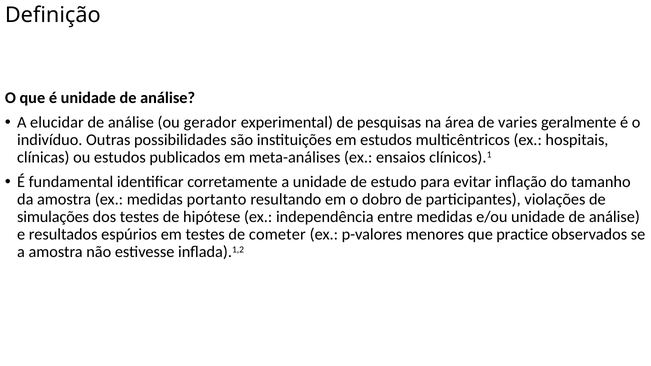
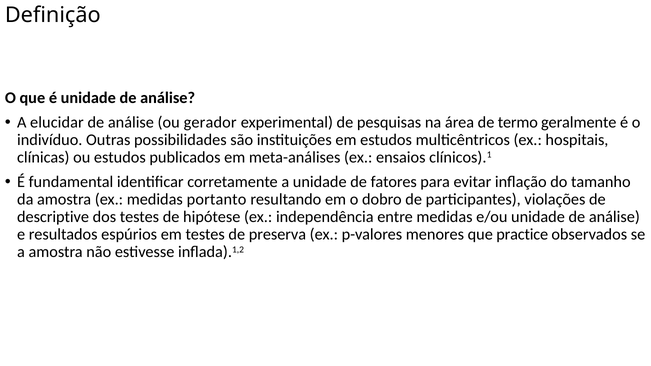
varies: varies -> termo
estudo: estudo -> fatores
simulações: simulações -> descriptive
cometer: cometer -> preserva
